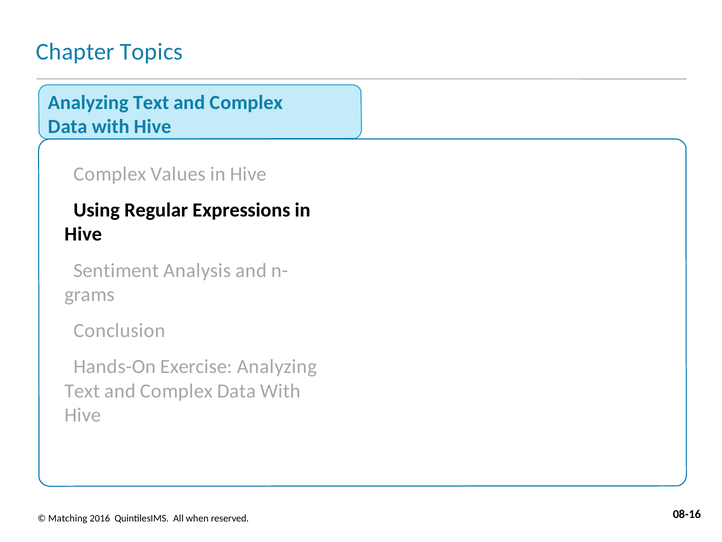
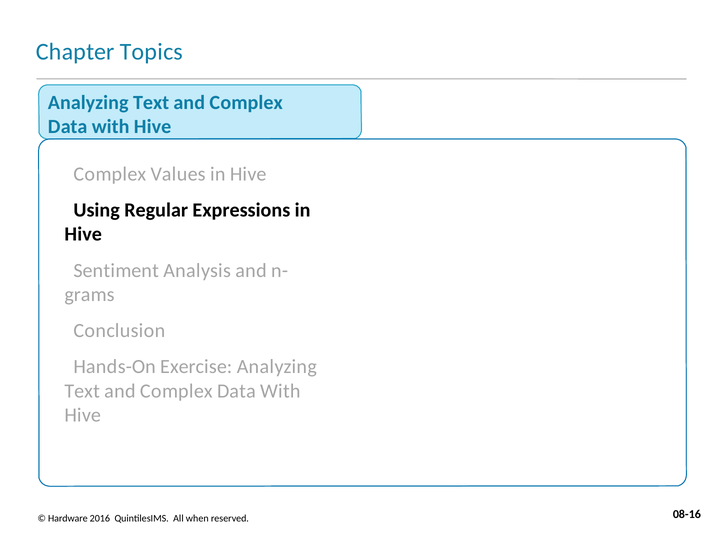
Matching: Matching -> Hardware
